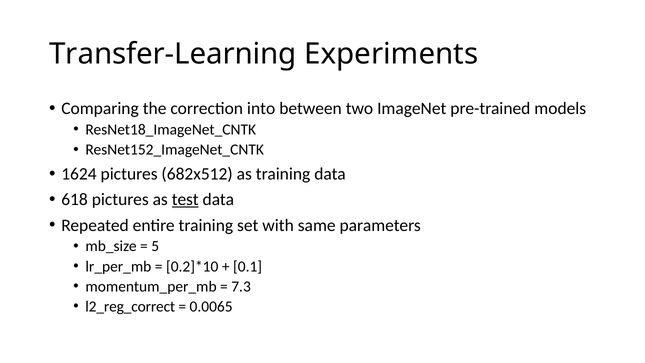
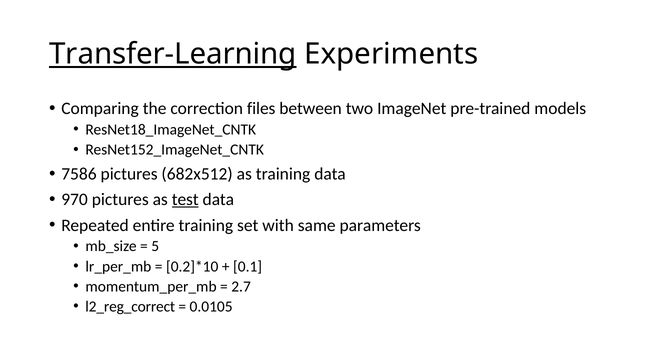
Transfer-Learning underline: none -> present
into: into -> files
1624: 1624 -> 7586
618: 618 -> 970
7.3: 7.3 -> 2.7
0.0065: 0.0065 -> 0.0105
